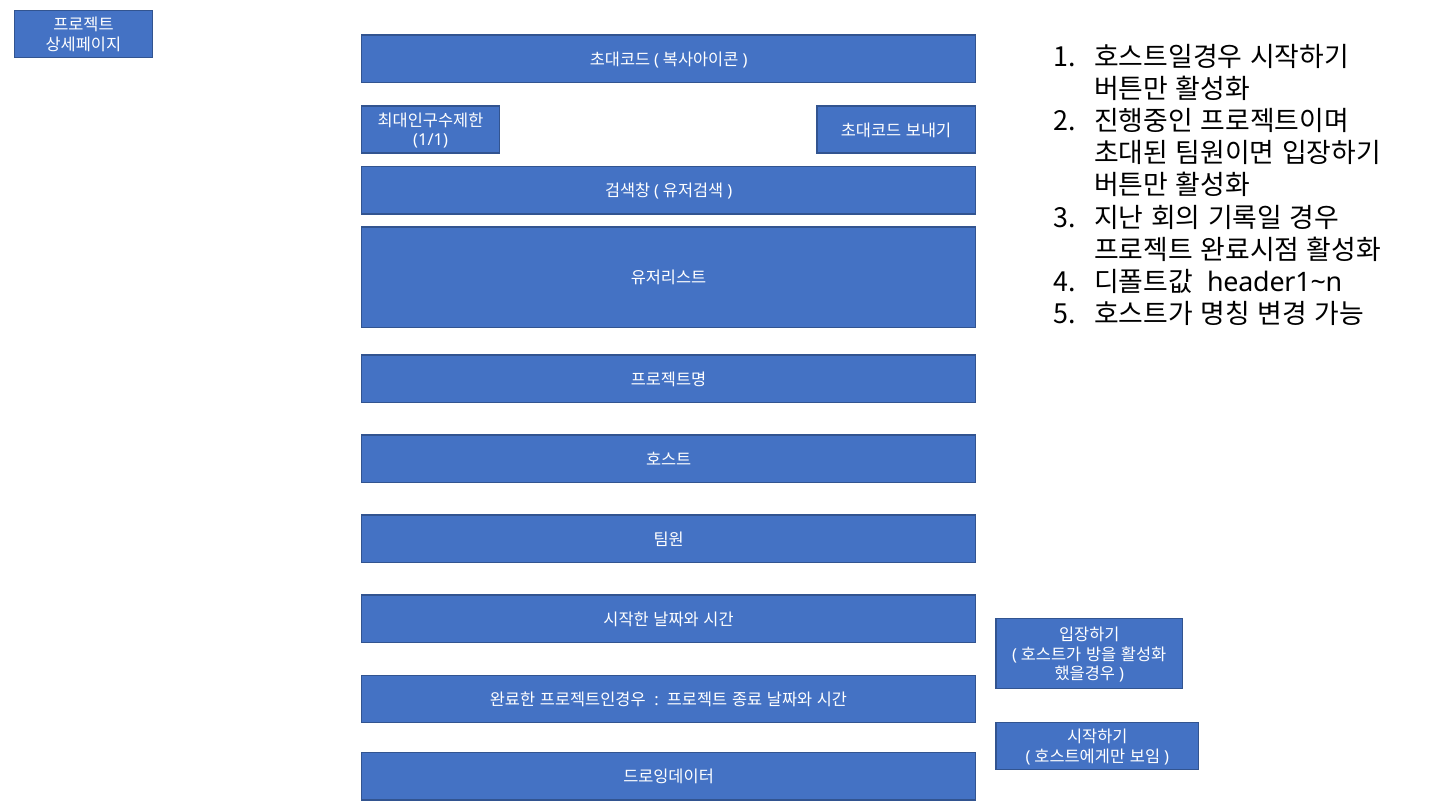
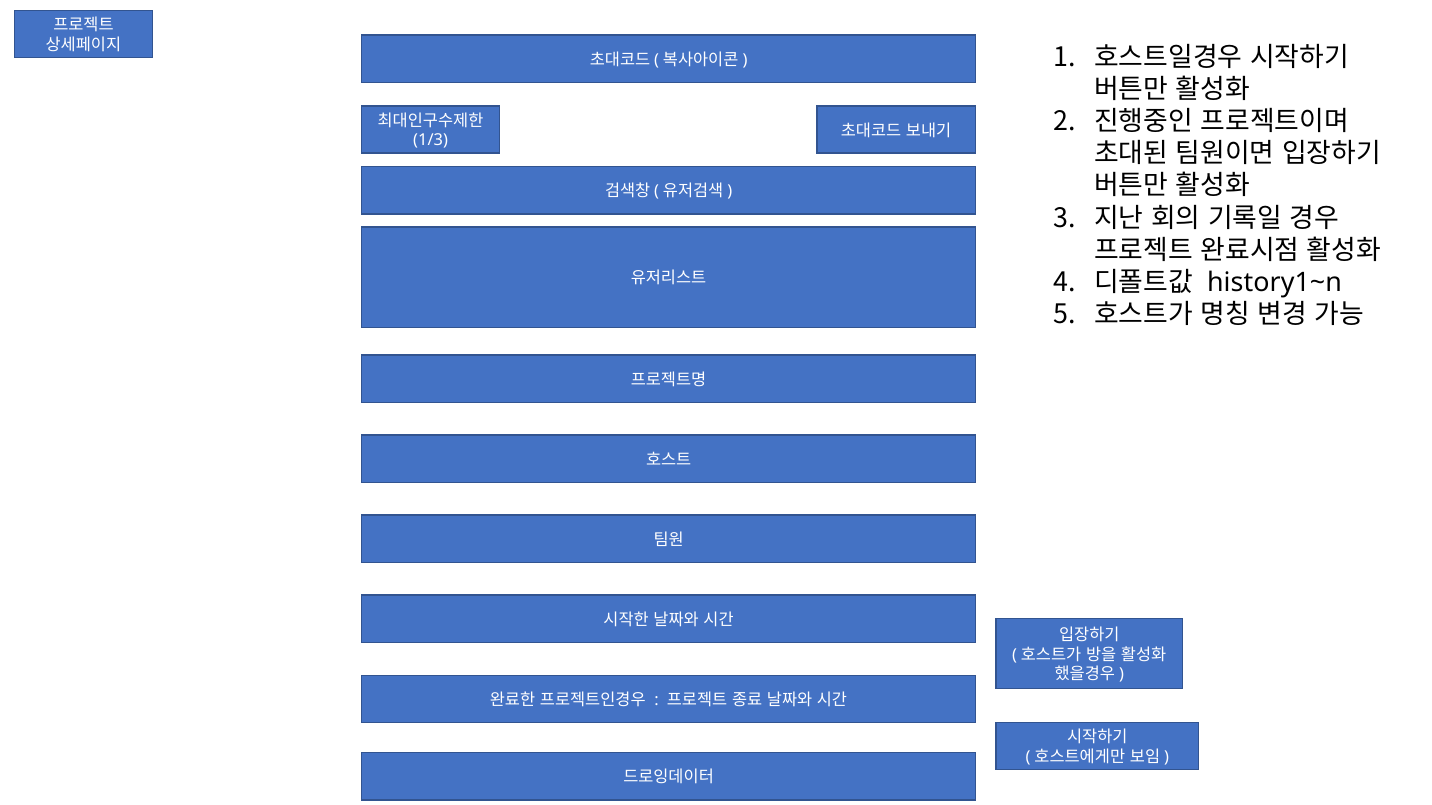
1/1: 1/1 -> 1/3
header1~n: header1~n -> history1~n
